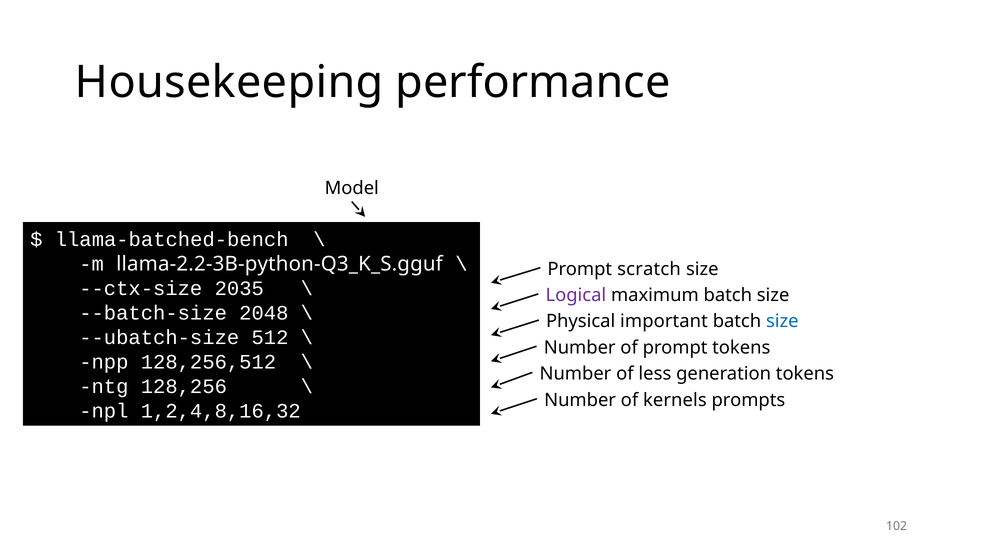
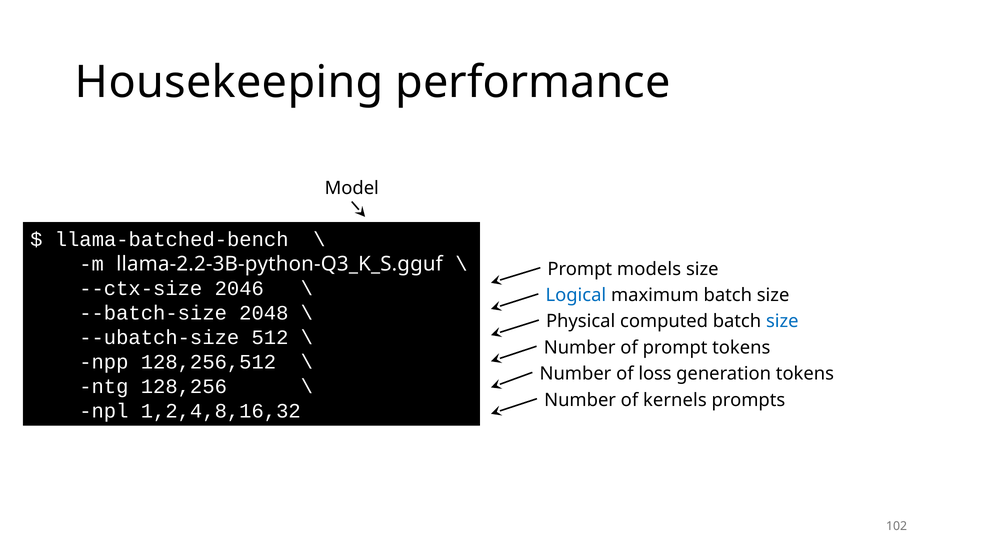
scratch: scratch -> models
2035: 2035 -> 2046
Logical colour: purple -> blue
important: important -> computed
less: less -> loss
